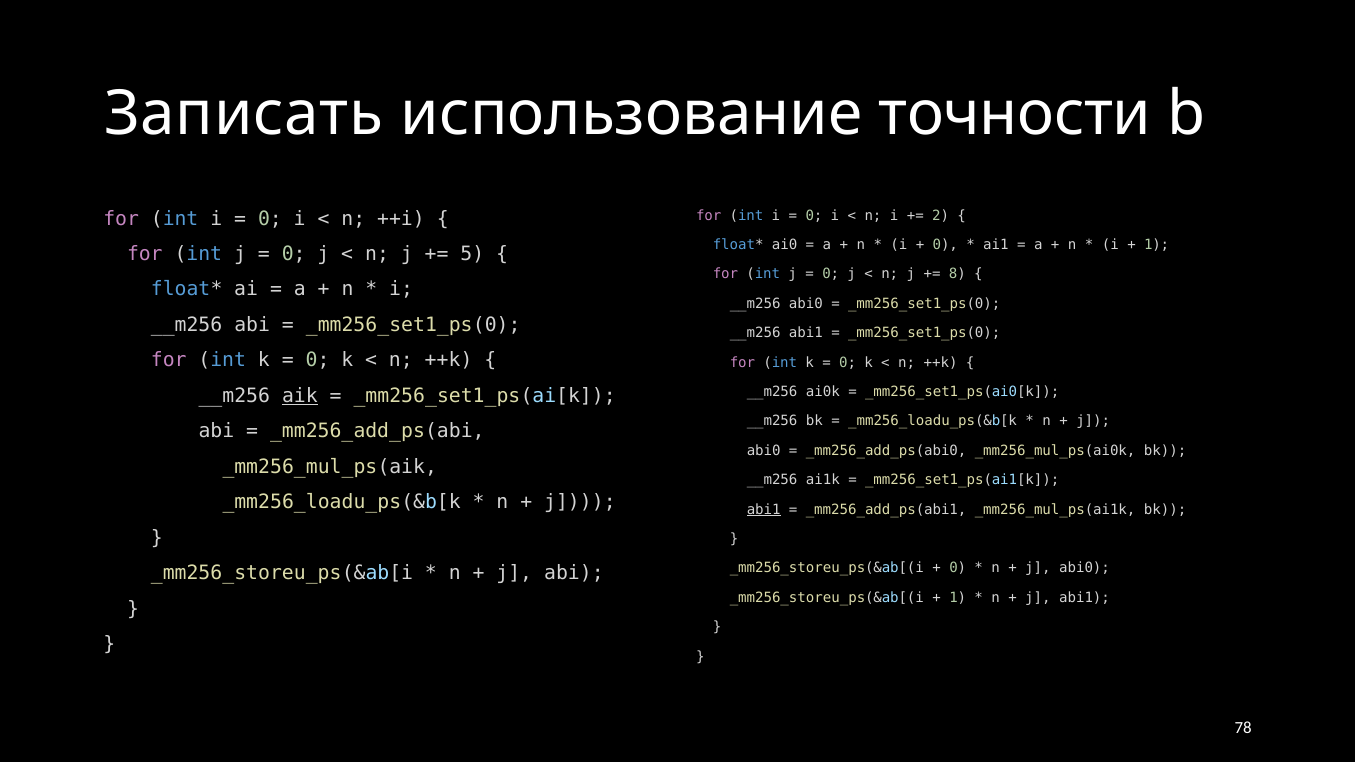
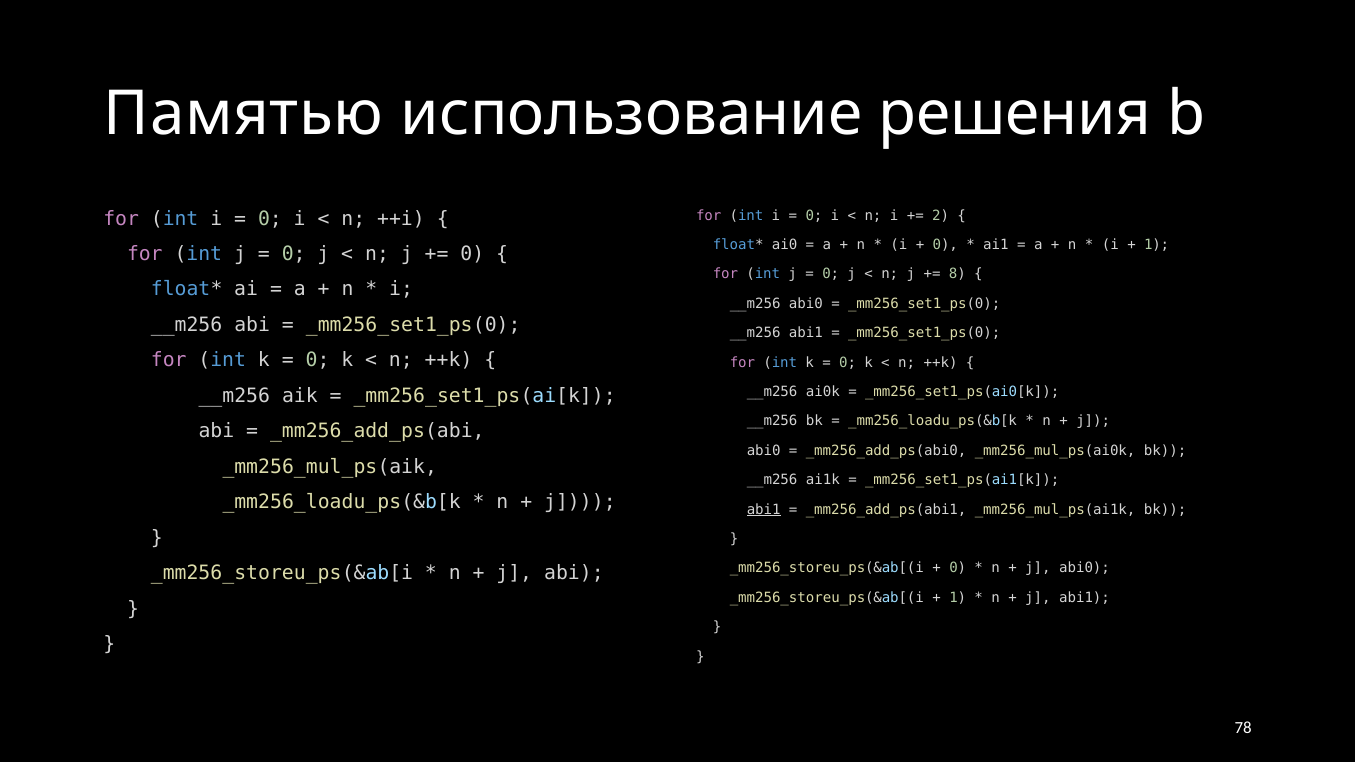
Записать: Записать -> Памятью
точности: точности -> решения
5 at (472, 254): 5 -> 0
aik underline: present -> none
